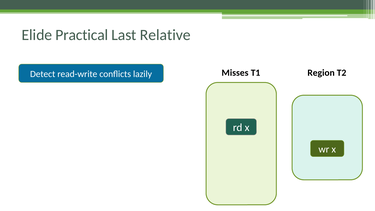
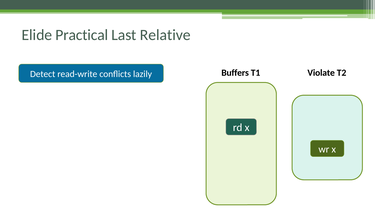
Misses: Misses -> Buffers
Region: Region -> Violate
